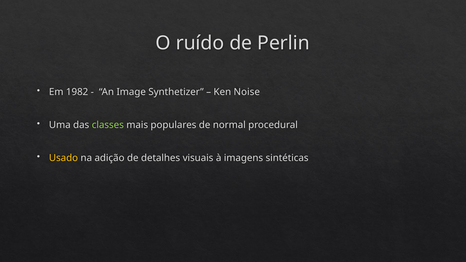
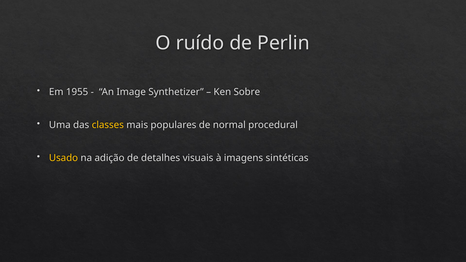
1982: 1982 -> 1955
Noise: Noise -> Sobre
classes colour: light green -> yellow
